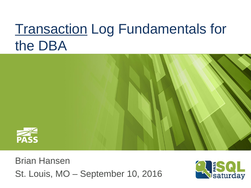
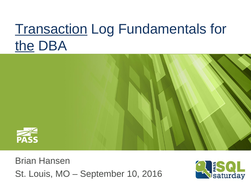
the underline: none -> present
